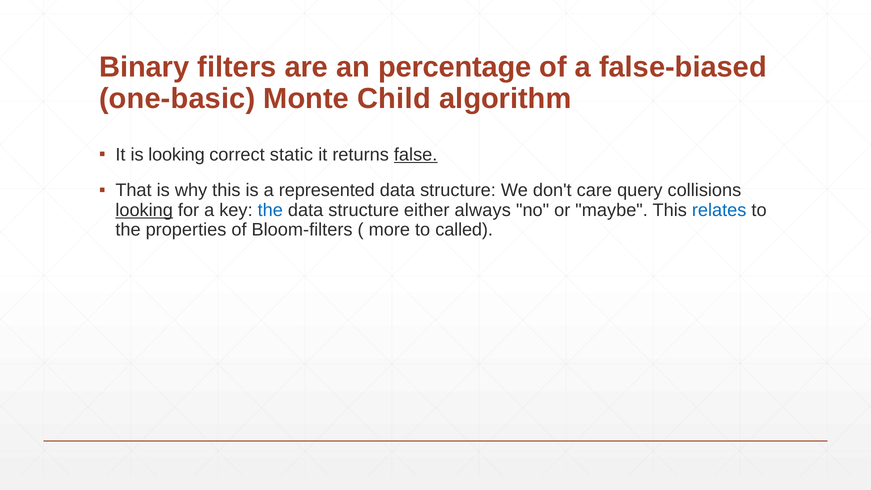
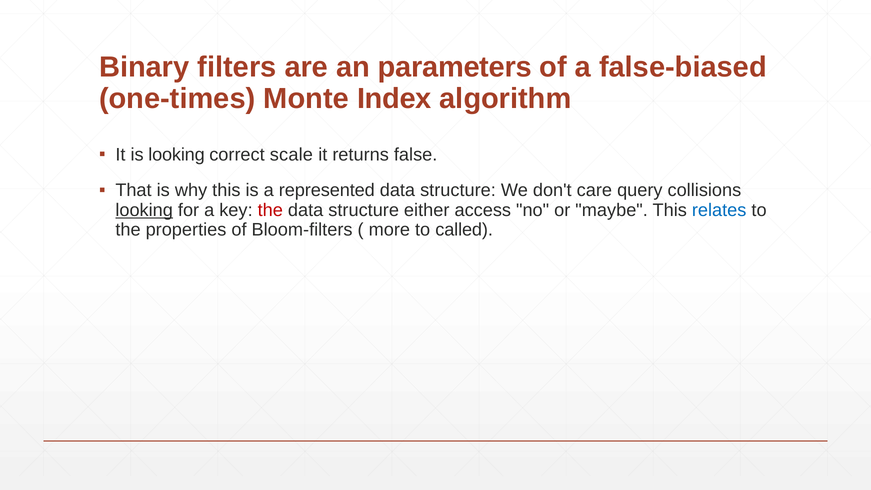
percentage: percentage -> parameters
one-basic: one-basic -> one-times
Child: Child -> Index
static: static -> scale
false underline: present -> none
the at (270, 210) colour: blue -> red
always: always -> access
